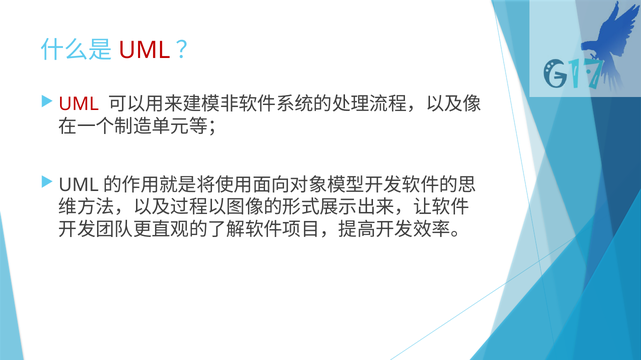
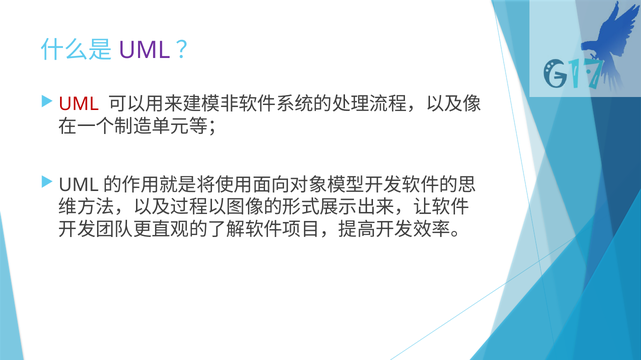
UML at (144, 51) colour: red -> purple
